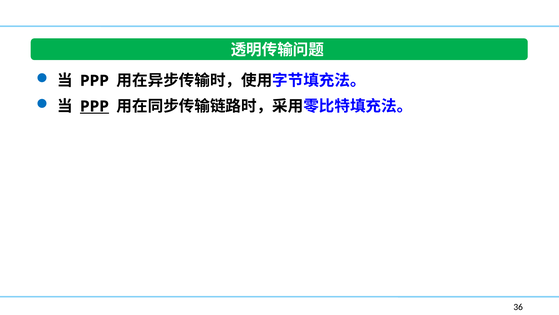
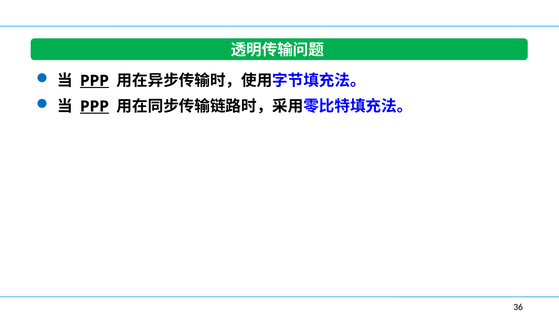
PPP at (94, 81) underline: none -> present
